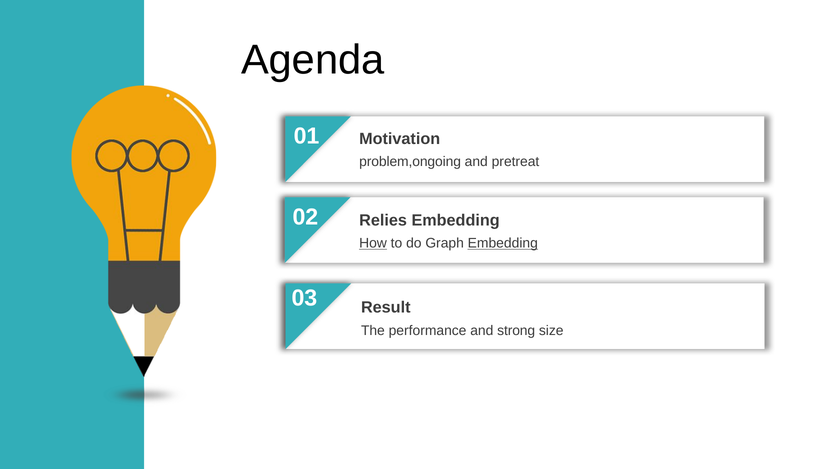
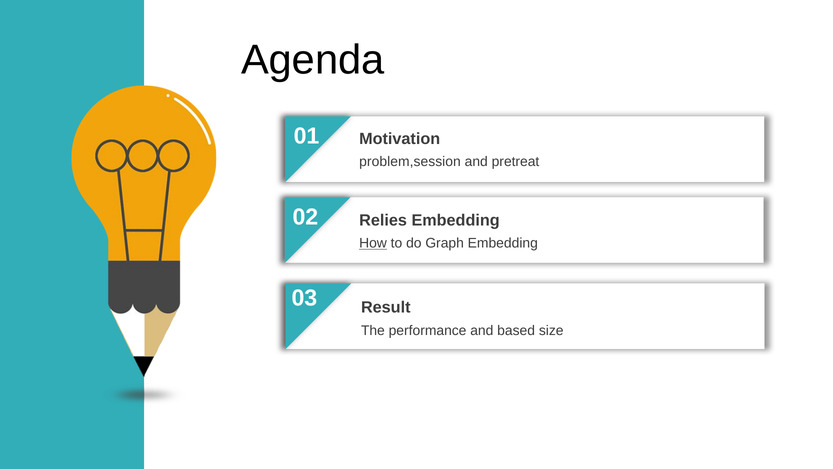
problem,ongoing: problem,ongoing -> problem,session
Embedding at (503, 243) underline: present -> none
strong: strong -> based
